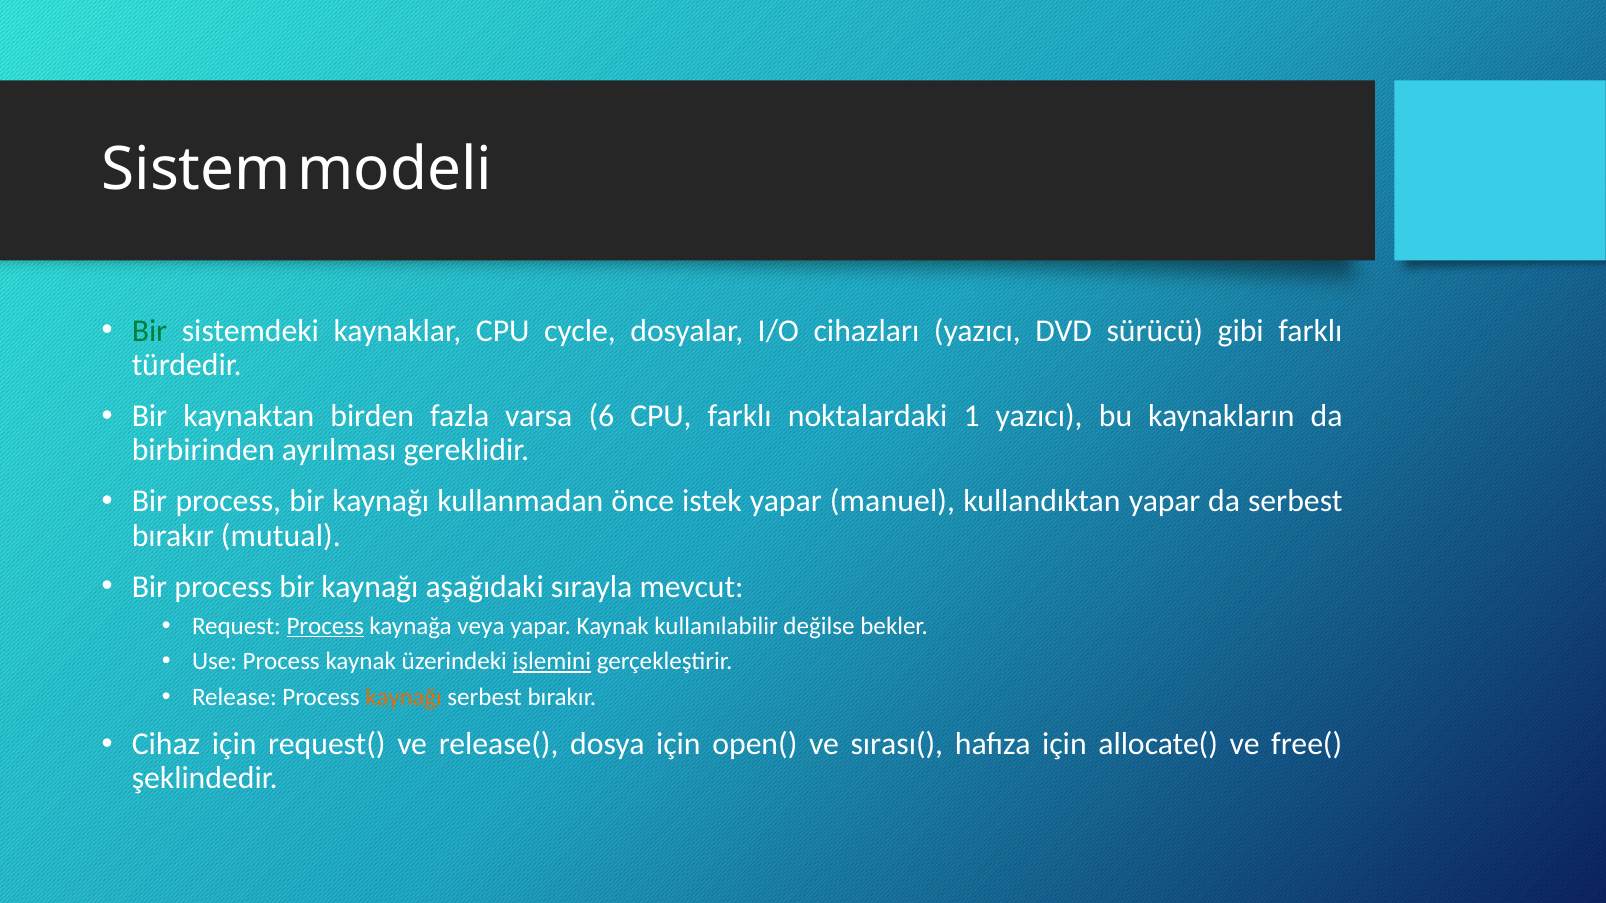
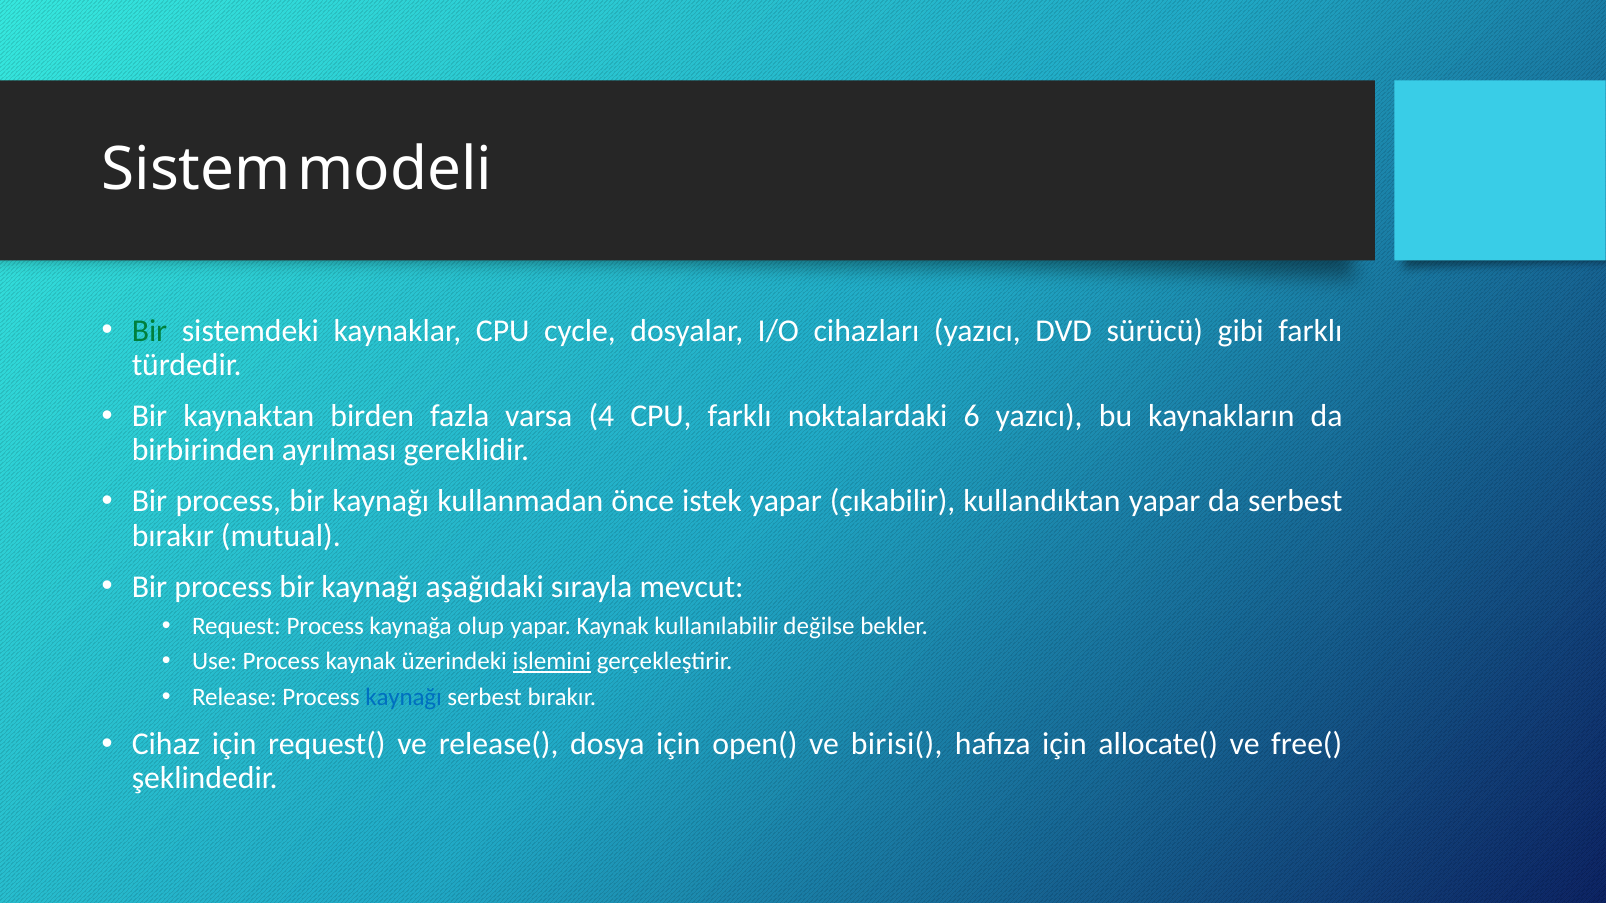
6: 6 -> 4
1: 1 -> 6
manuel: manuel -> çıkabilir
Process at (325, 626) underline: present -> none
veya: veya -> olup
kaynağı at (404, 697) colour: orange -> blue
sırası(: sırası( -> birisi(
